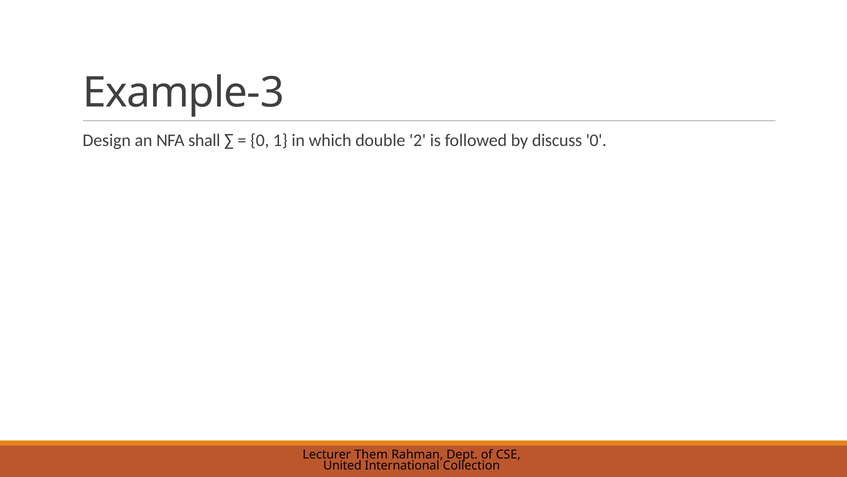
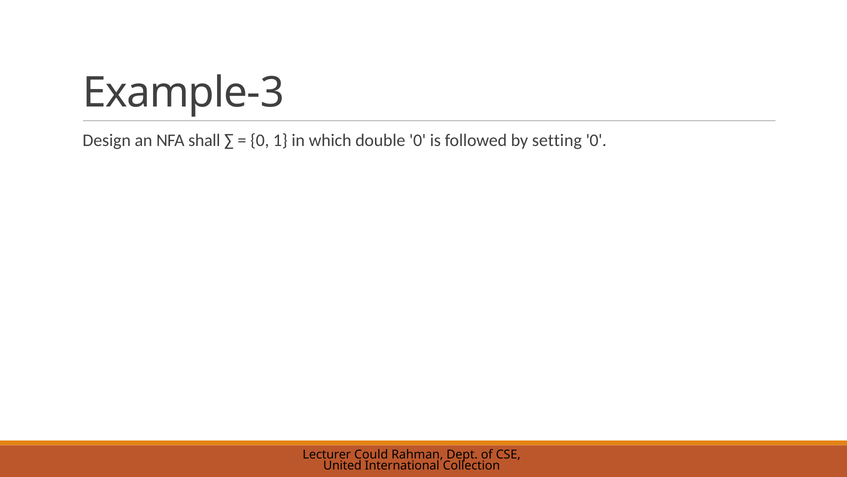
double 2: 2 -> 0
discuss: discuss -> setting
Them: Them -> Could
